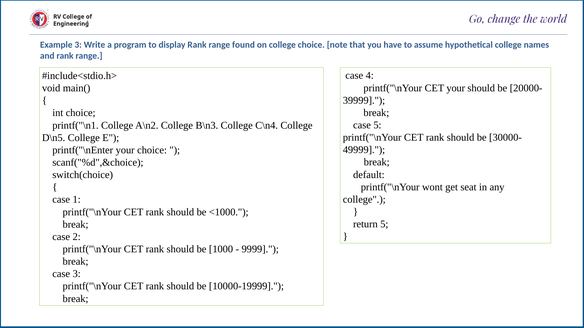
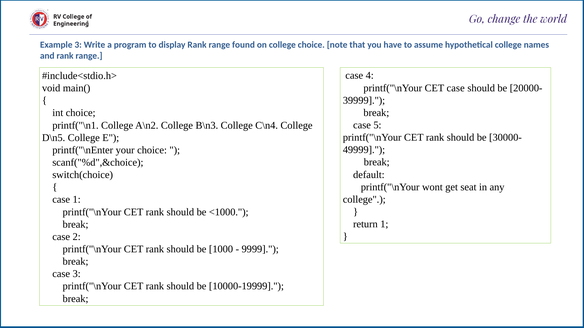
CET your: your -> case
return 5: 5 -> 1
